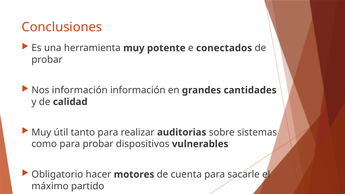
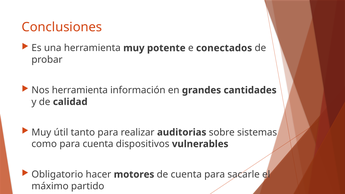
Nos información: información -> herramienta
para probar: probar -> cuenta
